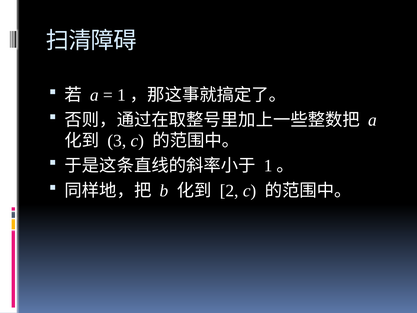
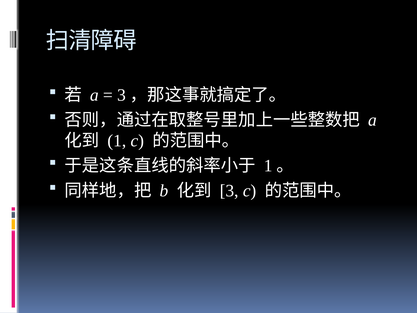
1 at (121, 95): 1 -> 3
3 at (117, 141): 3 -> 1
2 at (229, 191): 2 -> 3
